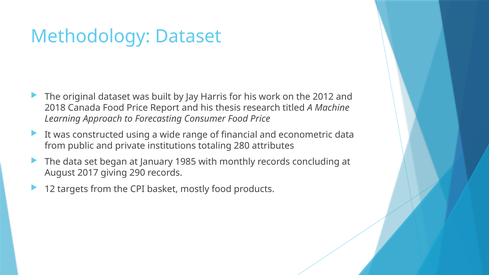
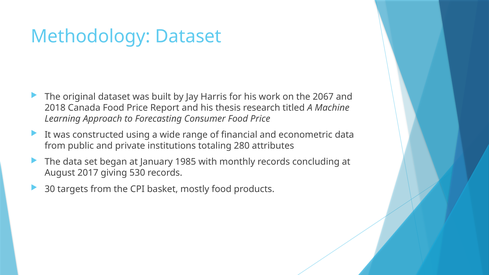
2012: 2012 -> 2067
290: 290 -> 530
12: 12 -> 30
